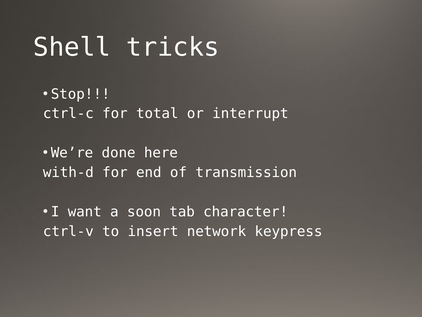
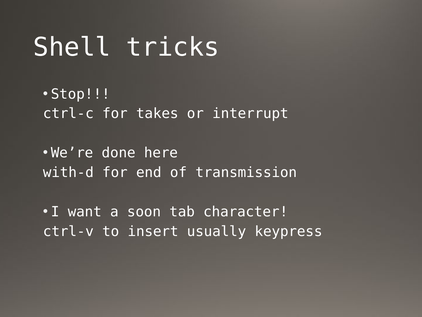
total: total -> takes
network: network -> usually
